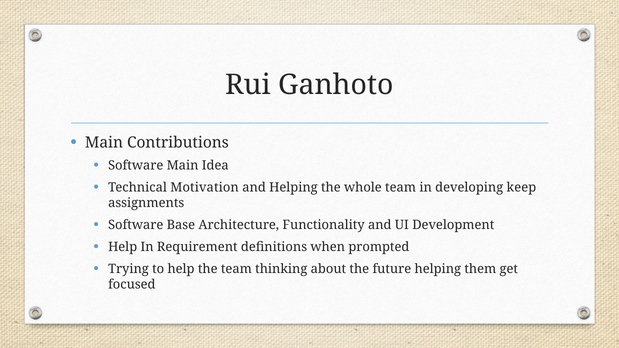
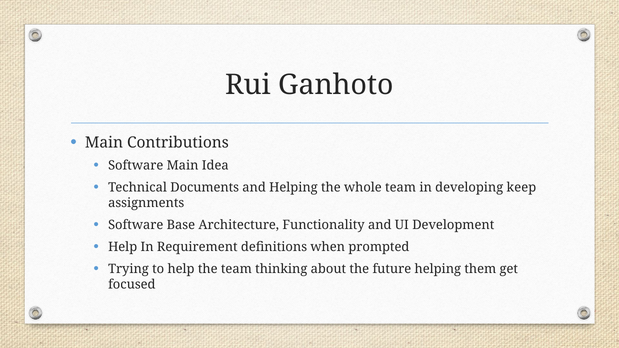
Motivation: Motivation -> Documents
